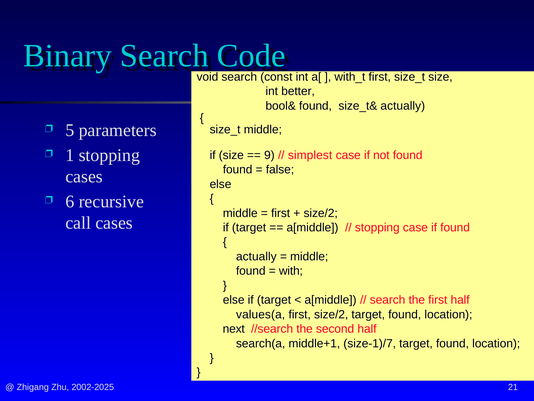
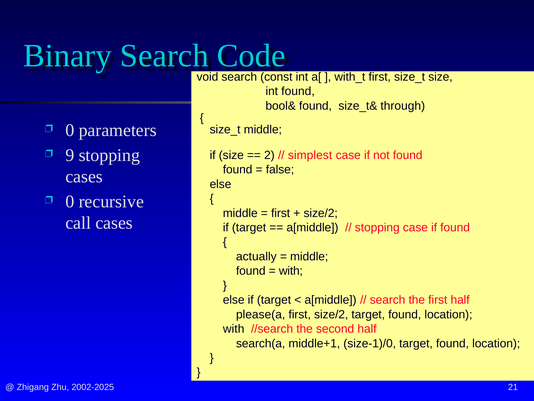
int better: better -> found
size_t& actually: actually -> through
5 at (70, 130): 5 -> 0
1: 1 -> 9
9: 9 -> 2
6 at (70, 201): 6 -> 0
values(a: values(a -> please(a
next at (234, 329): next -> with
size-1)/7: size-1)/7 -> size-1)/0
